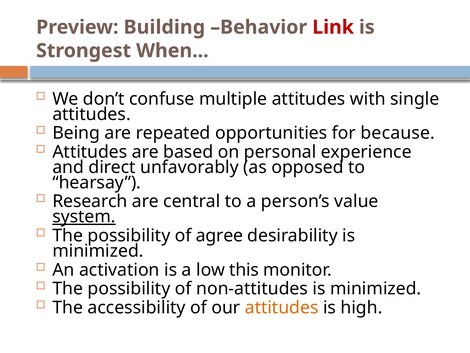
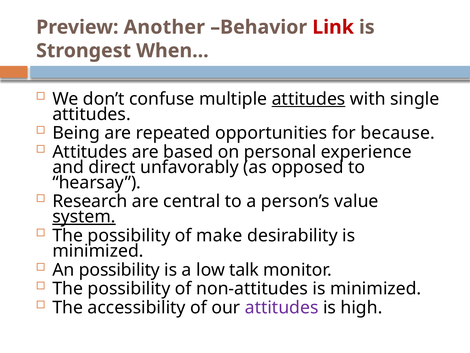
Building: Building -> Another
attitudes at (309, 99) underline: none -> present
agree: agree -> make
An activation: activation -> possibility
this: this -> talk
attitudes at (282, 307) colour: orange -> purple
